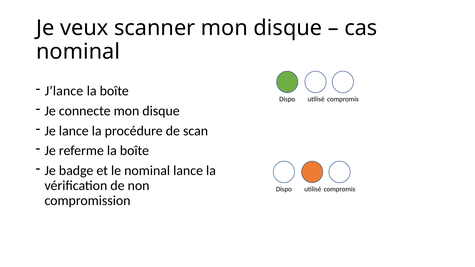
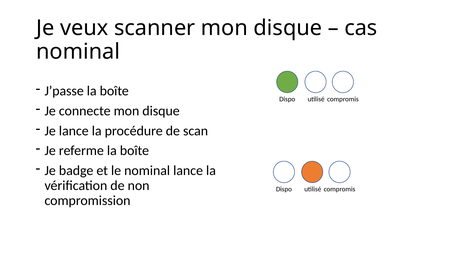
J’lance: J’lance -> J’passe
